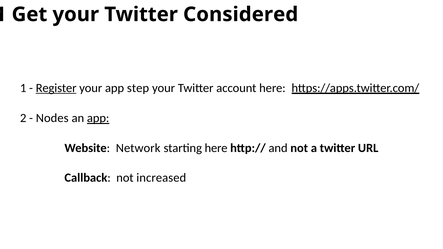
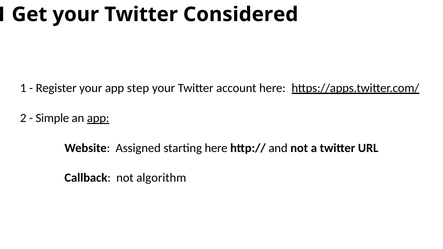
Register underline: present -> none
Nodes: Nodes -> Simple
Network: Network -> Assigned
increased: increased -> algorithm
